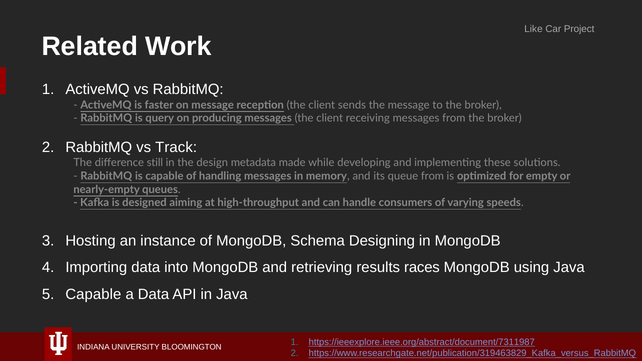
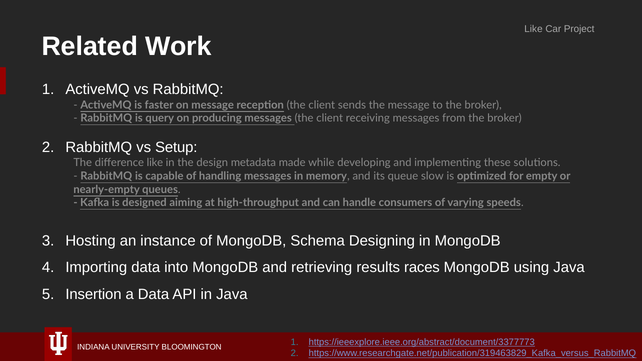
Track: Track -> Setup
difference still: still -> like
queue from: from -> slow
Capable at (93, 294): Capable -> Insertion
https://ieeexplore.ieee.org/abstract/document/7311987: https://ieeexplore.ieee.org/abstract/document/7311987 -> https://ieeexplore.ieee.org/abstract/document/3377773
